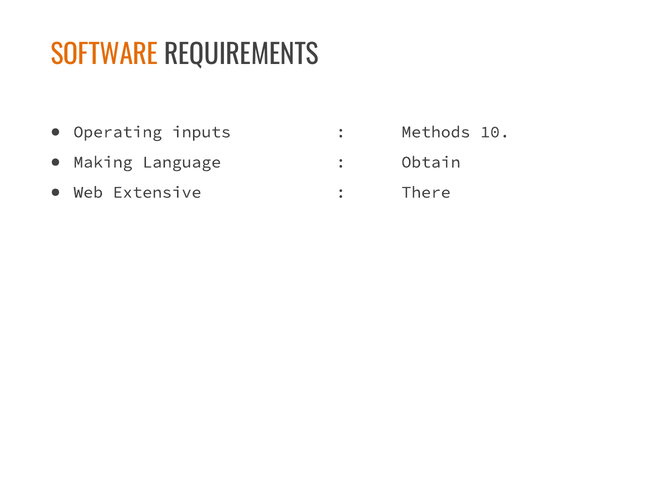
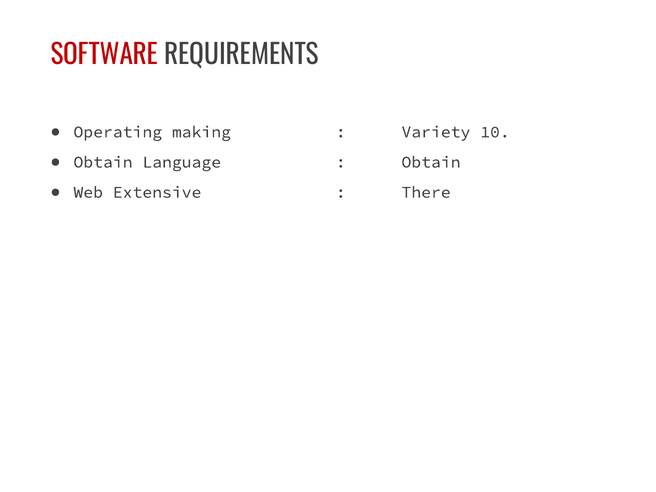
SOFTWARE colour: orange -> red
inputs: inputs -> making
Methods: Methods -> Variety
Making at (103, 162): Making -> Obtain
